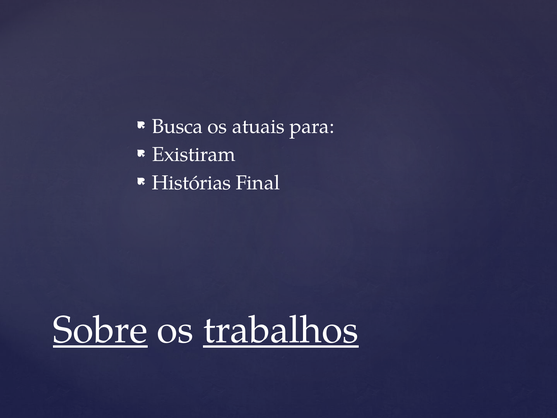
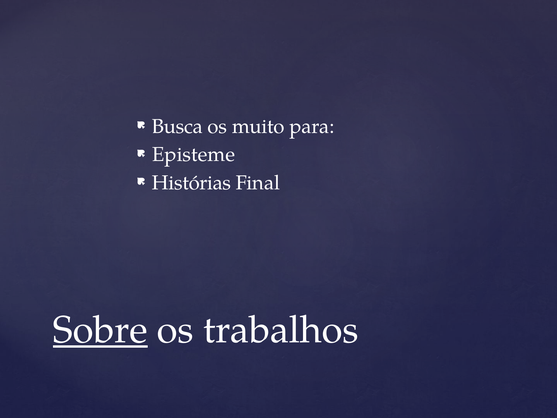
atuais: atuais -> muito
Existiram: Existiram -> Episteme
trabalhos underline: present -> none
